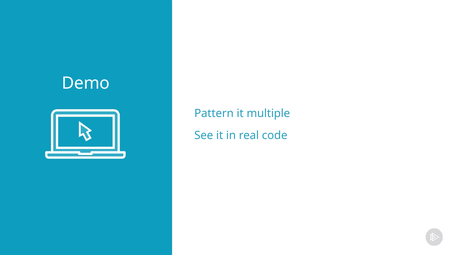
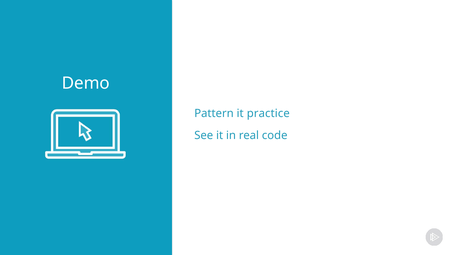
multiple: multiple -> practice
